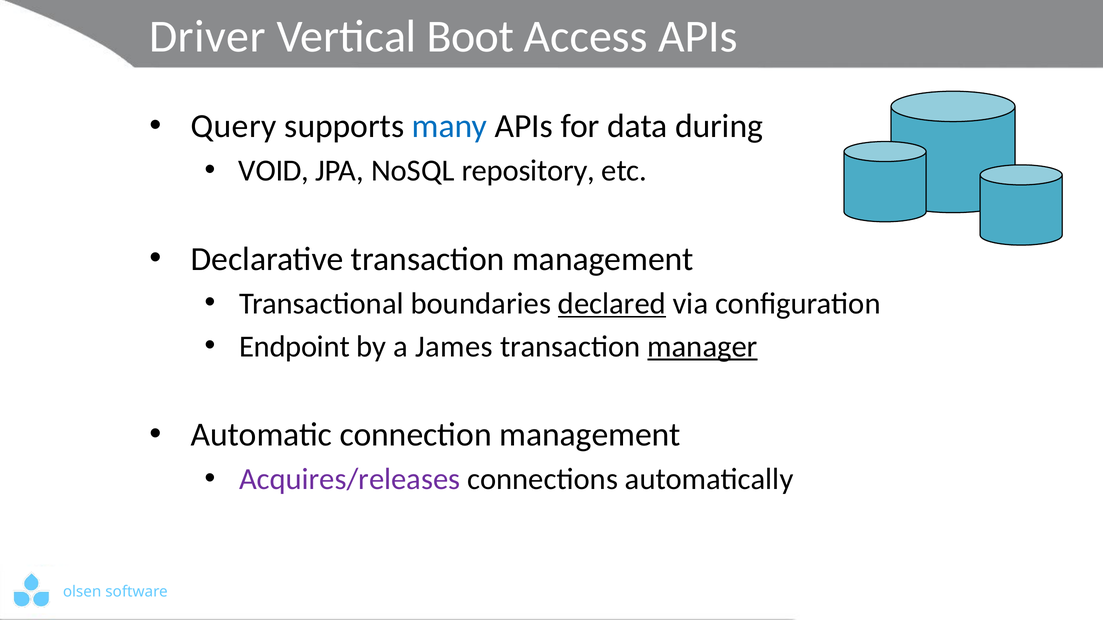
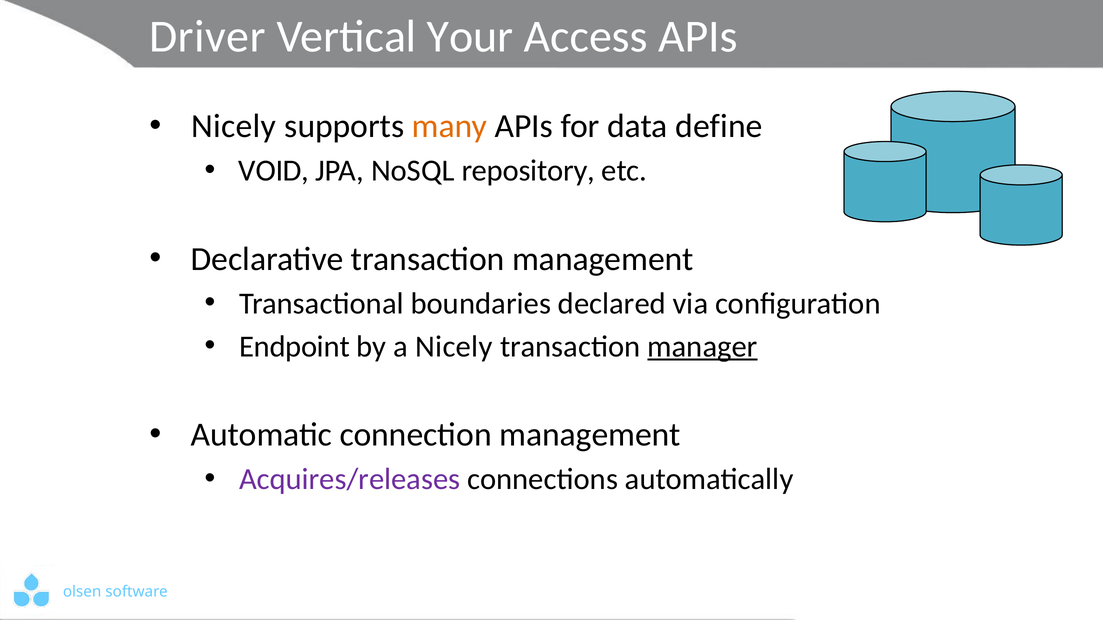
Boot: Boot -> Your
Query at (234, 126): Query -> Nicely
many colour: blue -> orange
during: during -> define
declared underline: present -> none
a James: James -> Nicely
